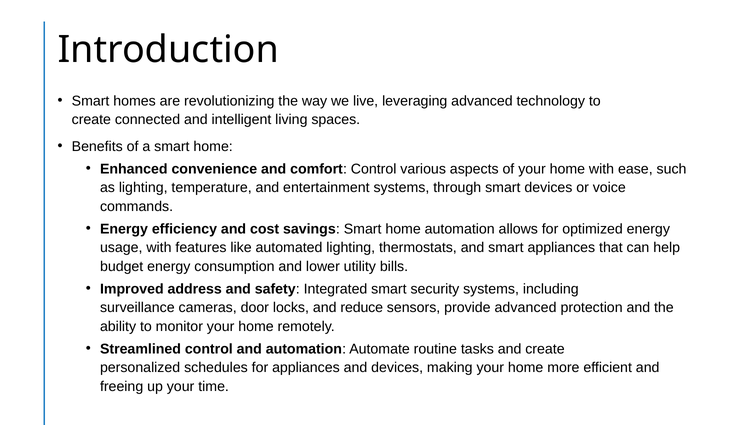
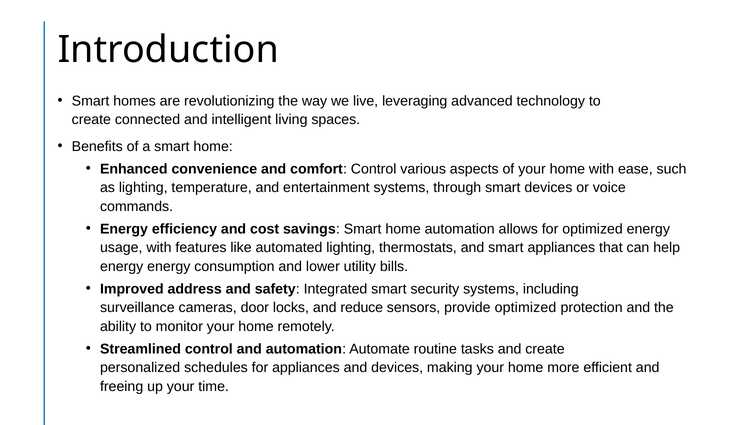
budget at (122, 266): budget -> energy
provide advanced: advanced -> optimized
